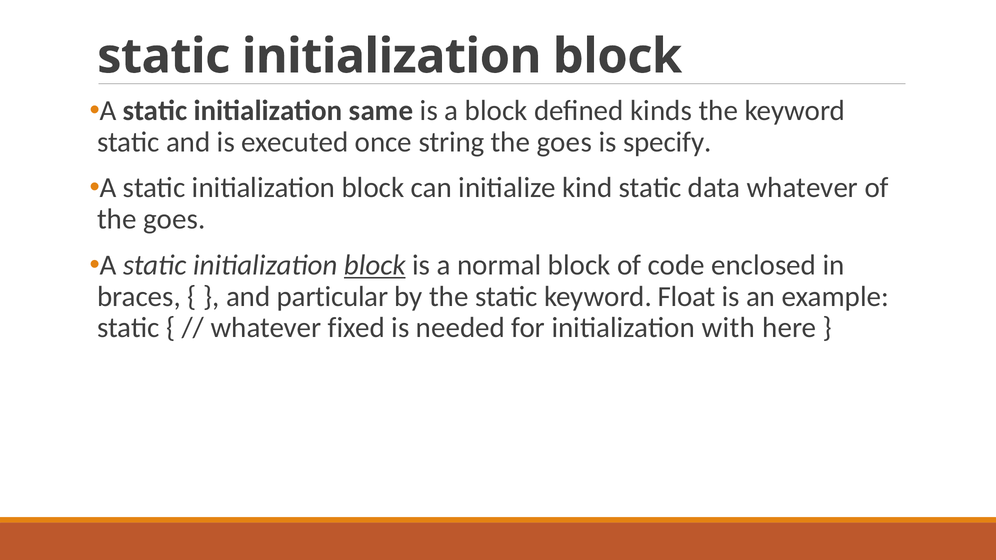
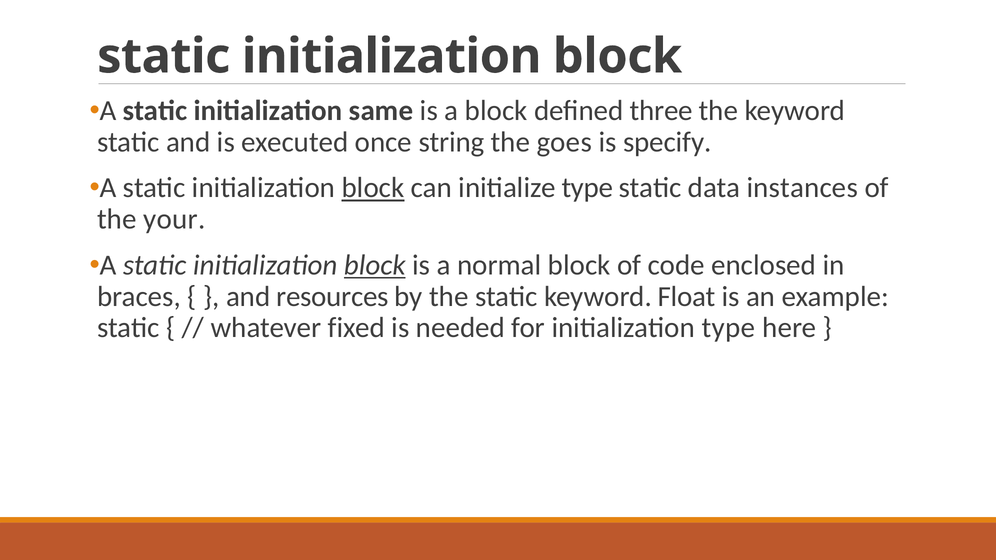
kinds: kinds -> three
block at (373, 188) underline: none -> present
initialize kind: kind -> type
data whatever: whatever -> instances
goes at (174, 219): goes -> your
particular: particular -> resources
initialization with: with -> type
